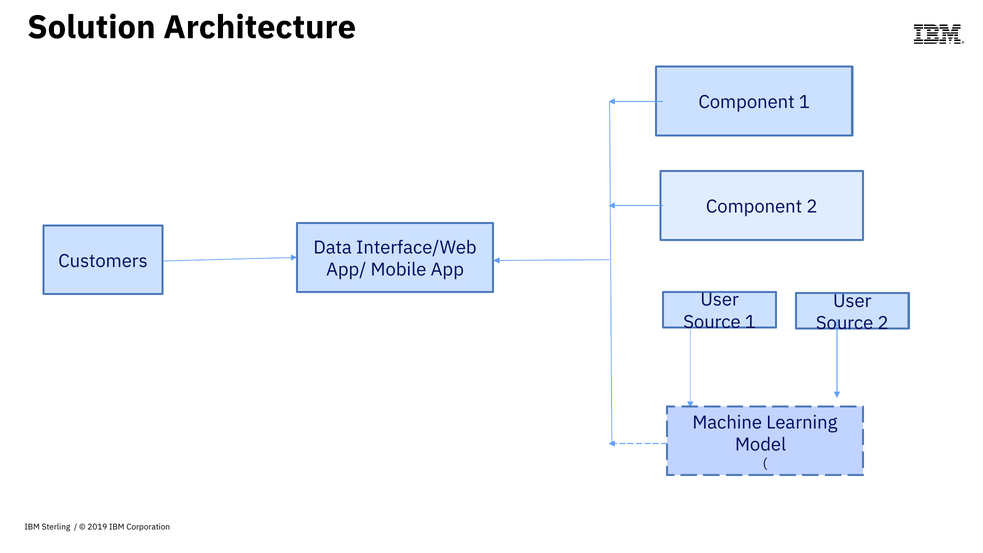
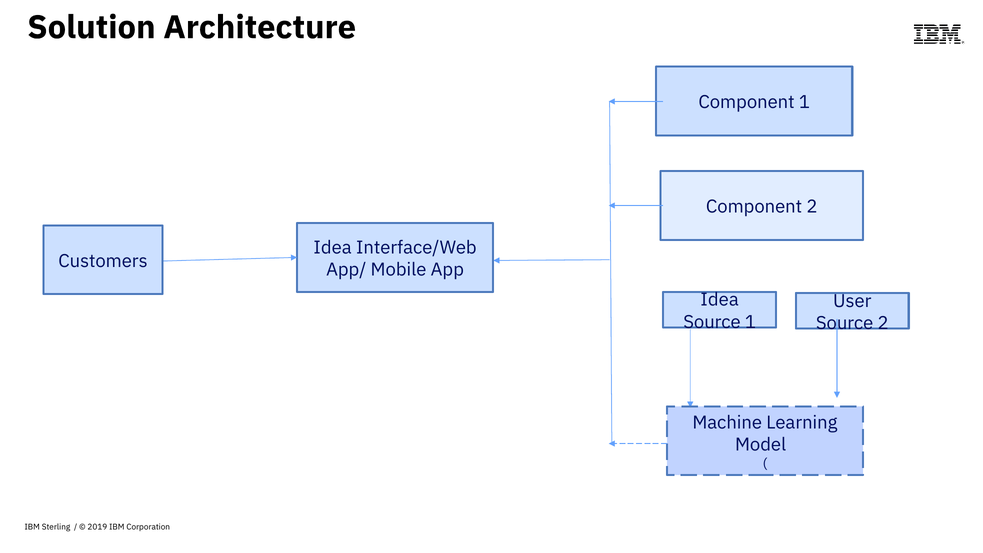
Data at (333, 248): Data -> Idea
User at (720, 300): User -> Idea
